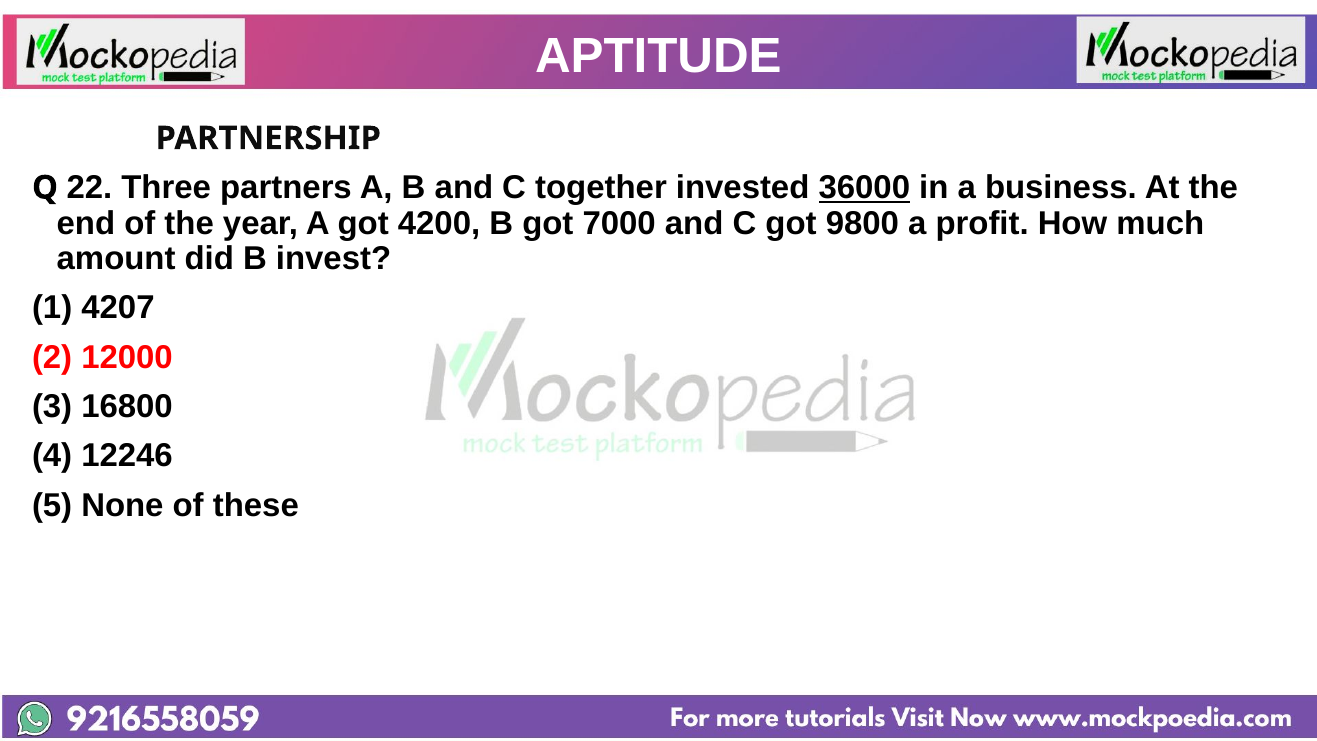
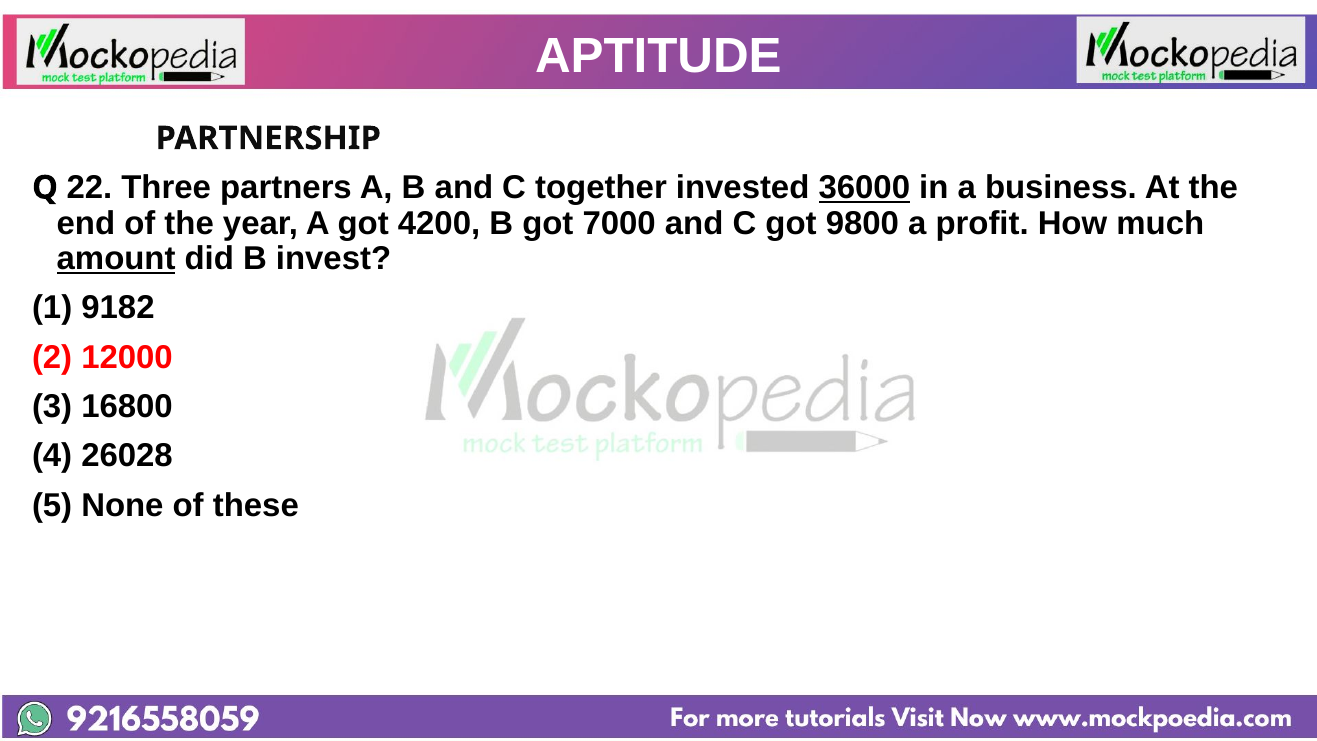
amount underline: none -> present
4207: 4207 -> 9182
12246: 12246 -> 26028
